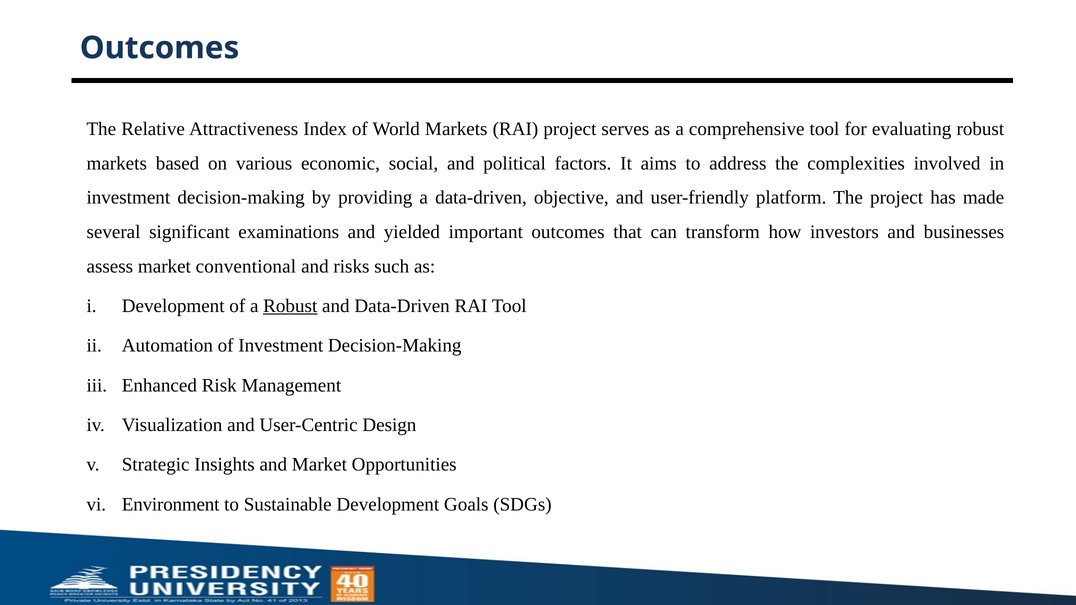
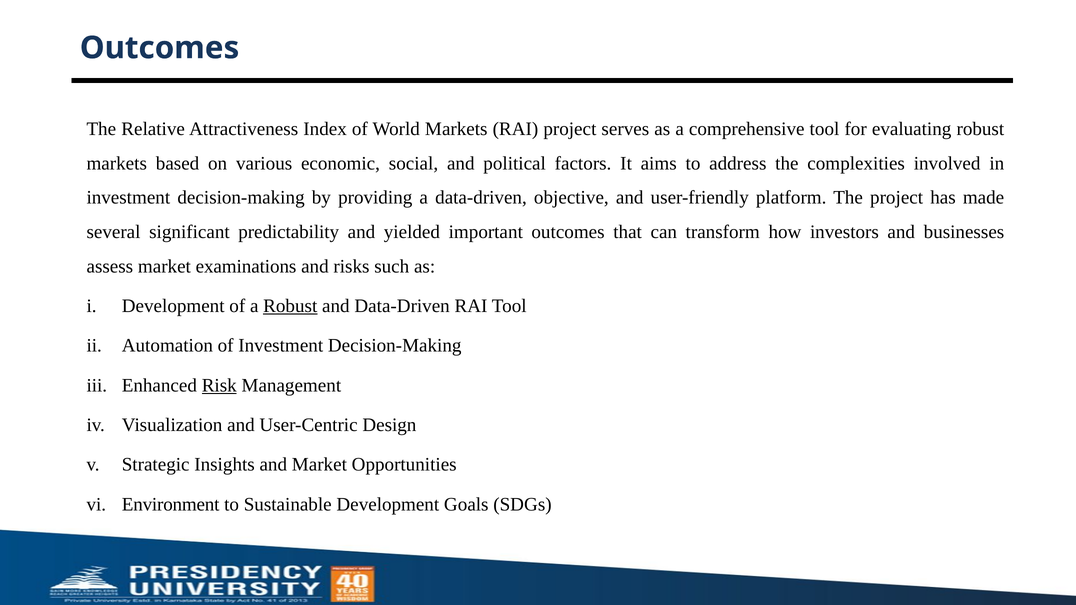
examinations: examinations -> predictability
conventional: conventional -> examinations
Risk underline: none -> present
